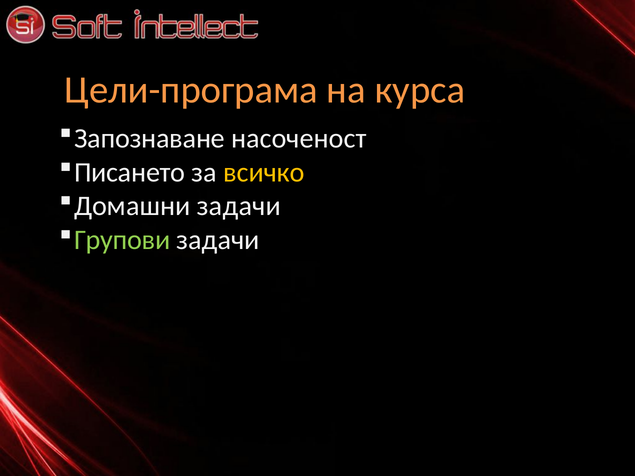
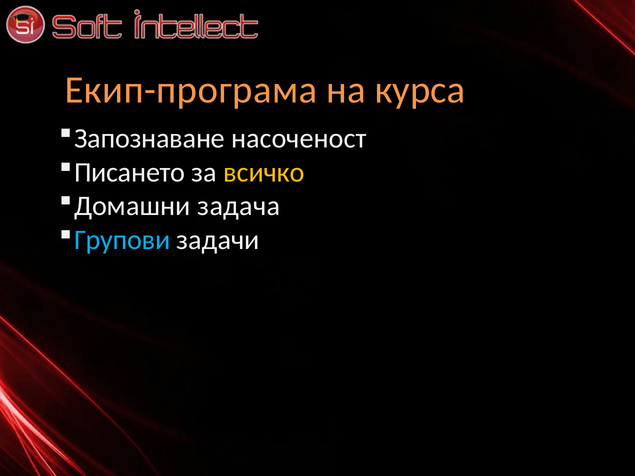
Цели-програма: Цели-програма -> Екип-програма
Домашни задачи: задачи -> задача
Групови colour: light green -> light blue
